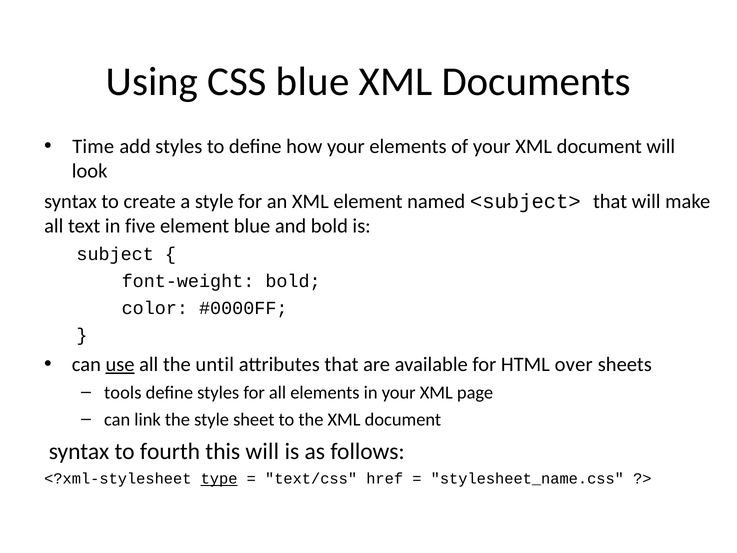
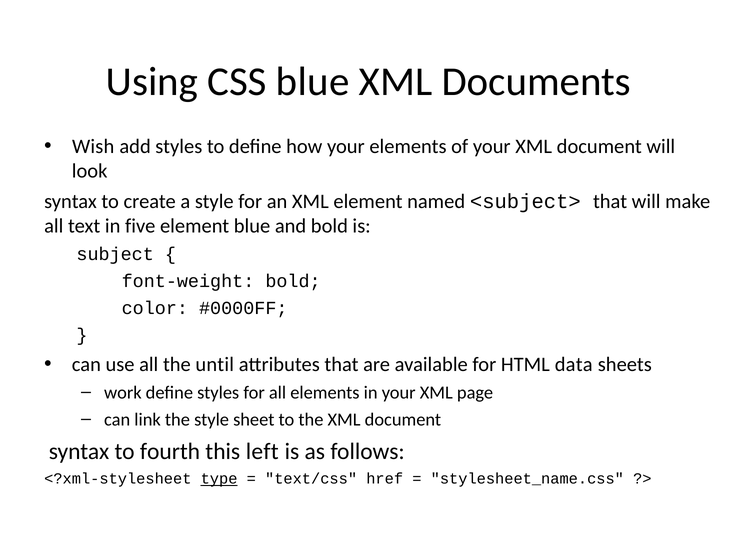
Time: Time -> Wish
use underline: present -> none
over: over -> data
tools: tools -> work
this will: will -> left
